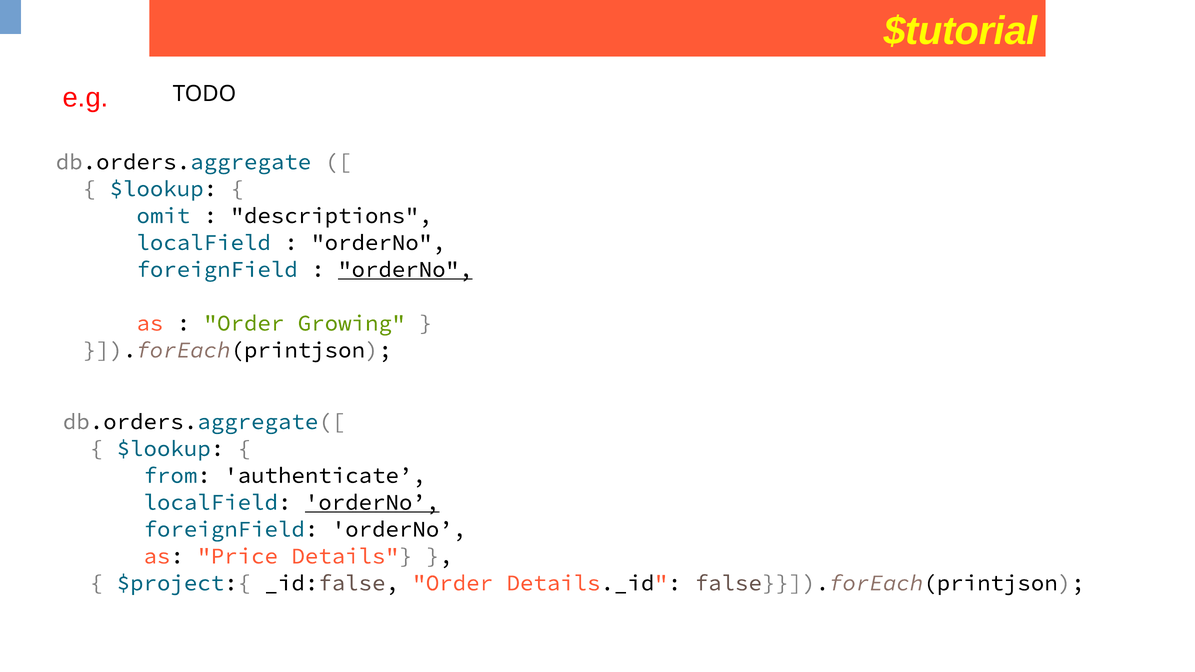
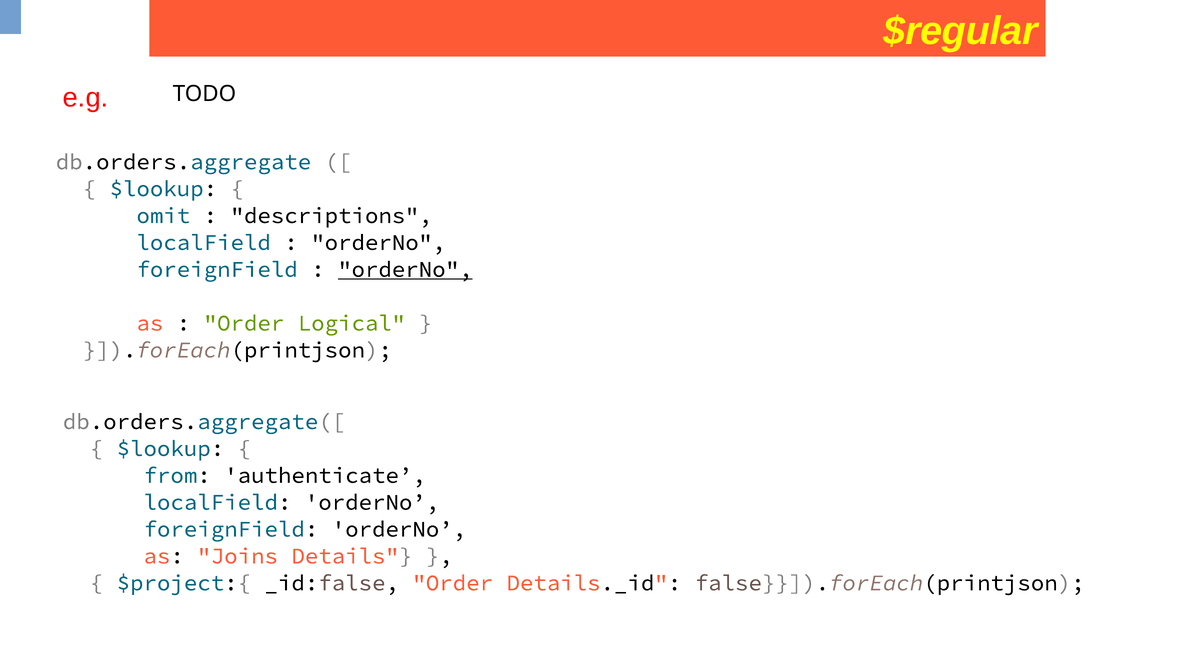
$tutorial: $tutorial -> $regular
Growing: Growing -> Logical
orderNo at (372, 502) underline: present -> none
Price: Price -> Joins
